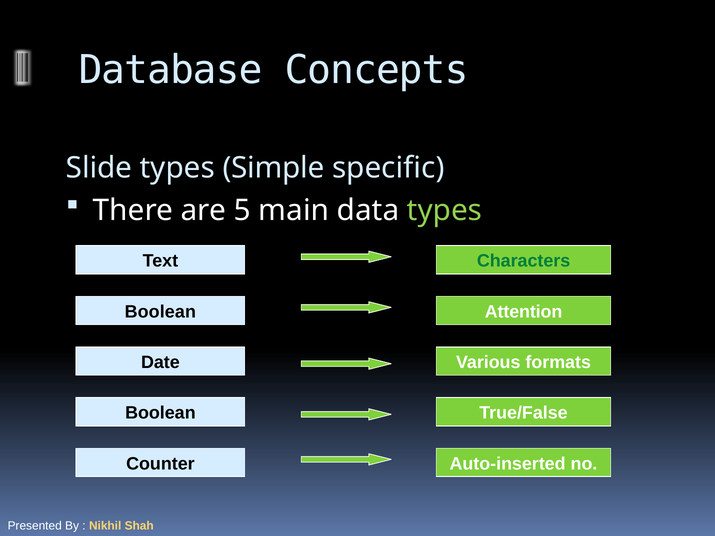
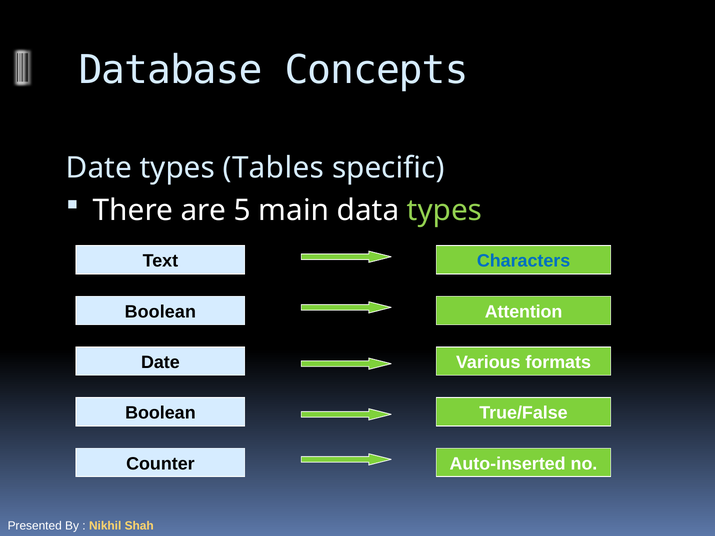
Slide at (99, 168): Slide -> Date
Simple: Simple -> Tables
Characters colour: green -> blue
